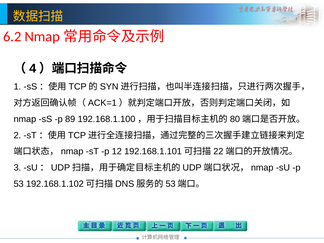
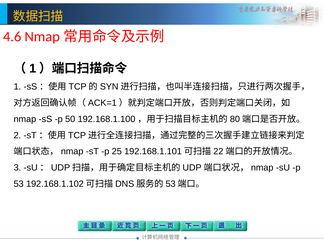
6.2: 6.2 -> 4.6
4 at (33, 69): 4 -> 1
89: 89 -> 50
12: 12 -> 25
